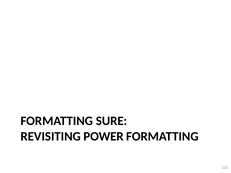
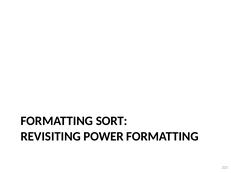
SURE: SURE -> SORT
